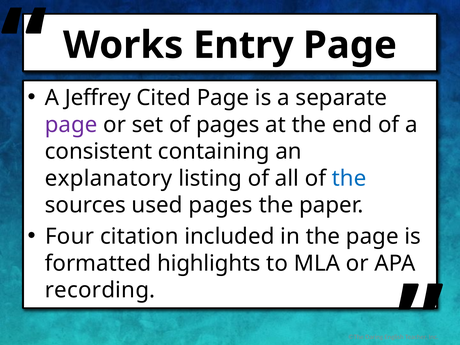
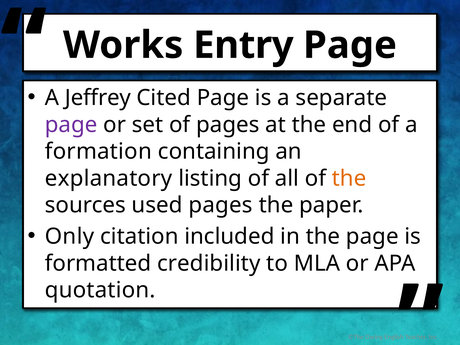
consistent: consistent -> formation
the at (349, 178) colour: blue -> orange
Four: Four -> Only
highlights: highlights -> credibility
recording: recording -> quotation
